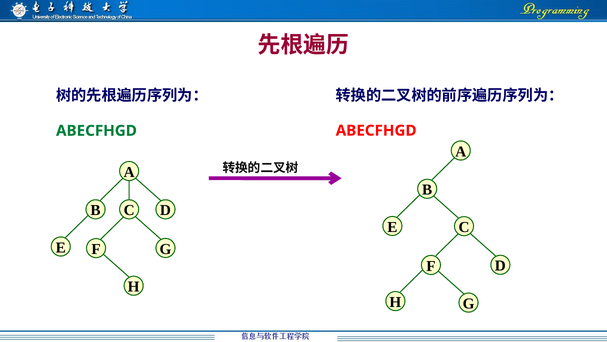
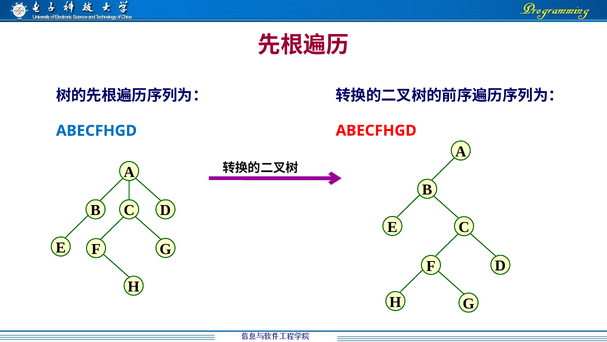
ABECFHGD at (96, 131) colour: green -> blue
